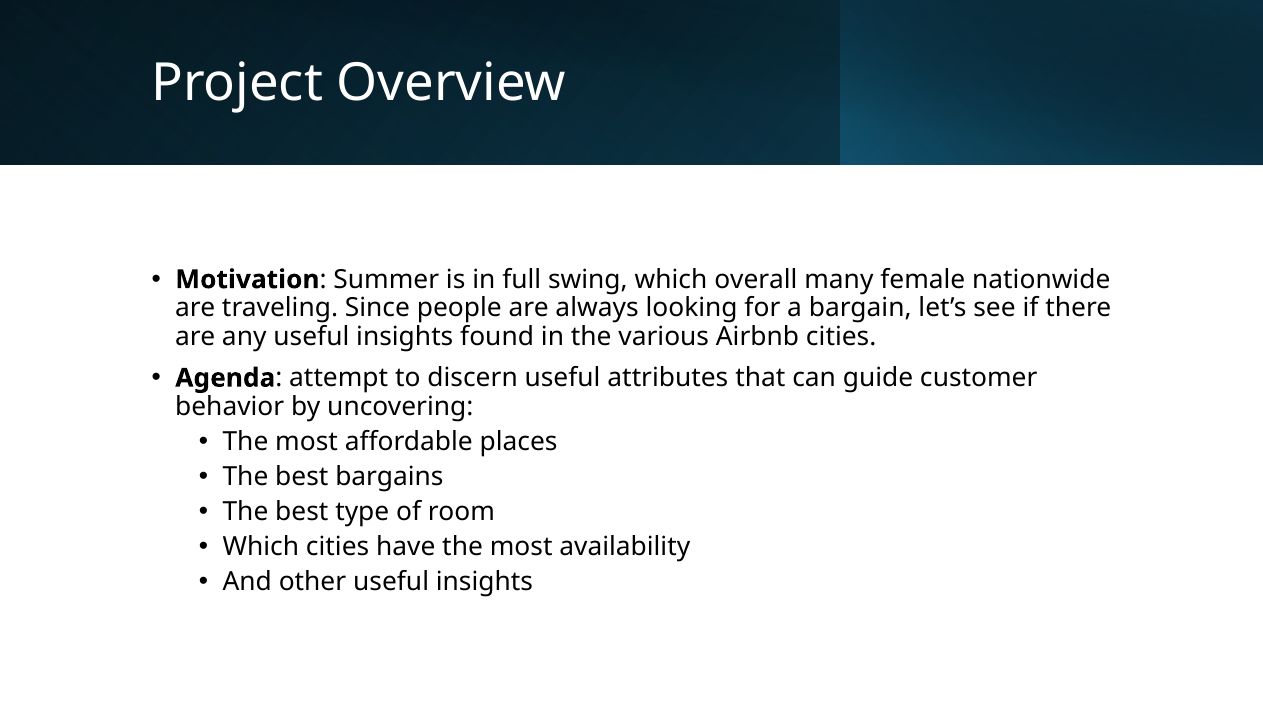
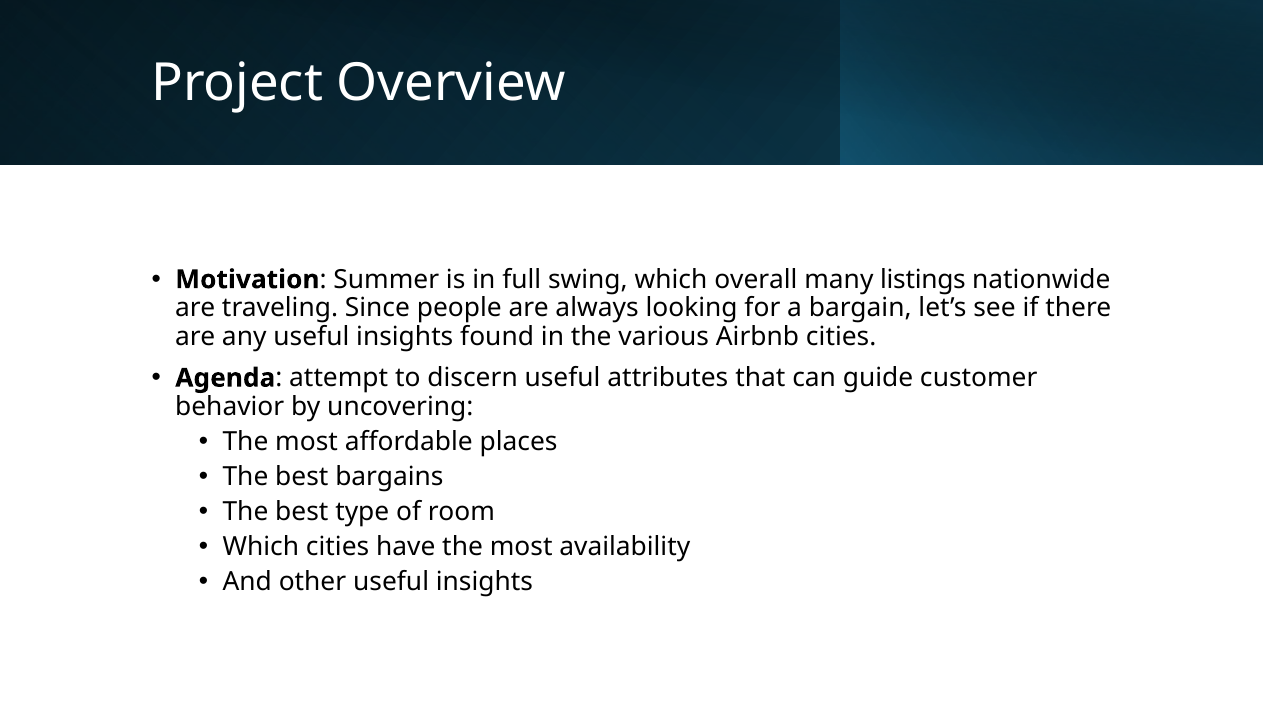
female: female -> listings
